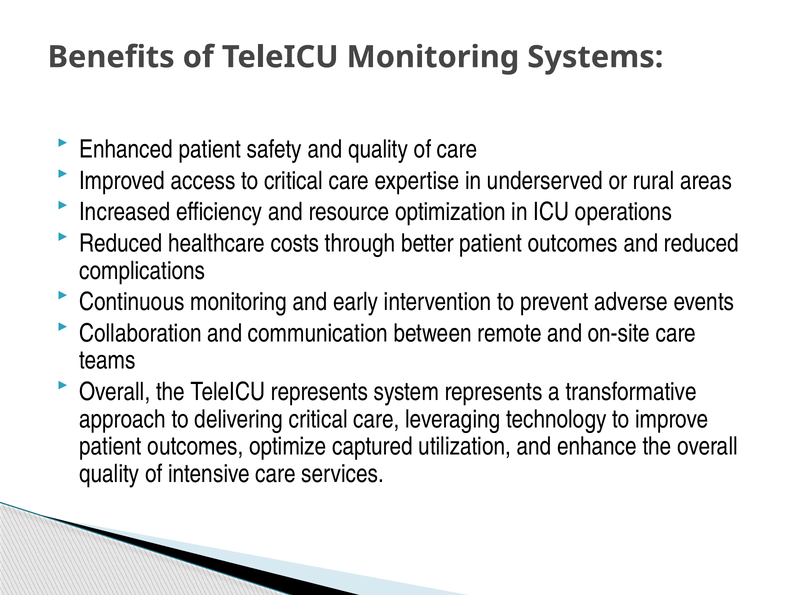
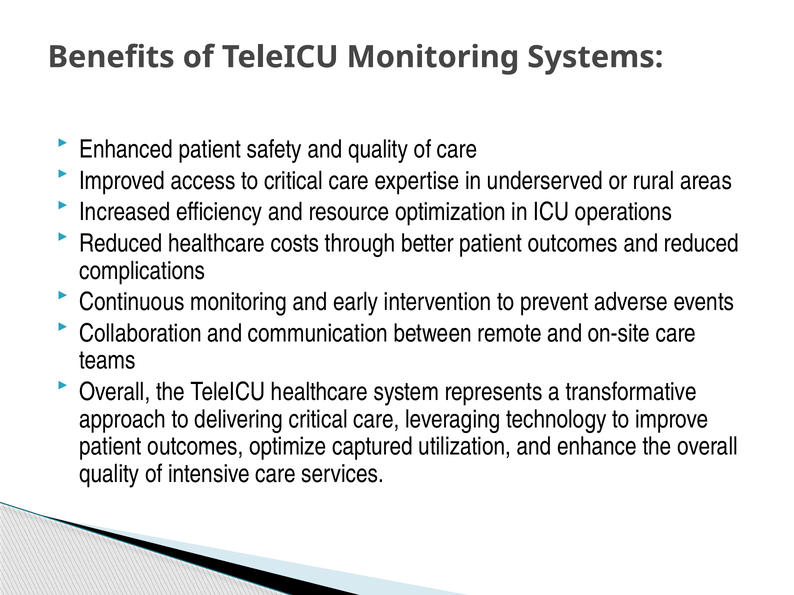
TeleICU represents: represents -> healthcare
